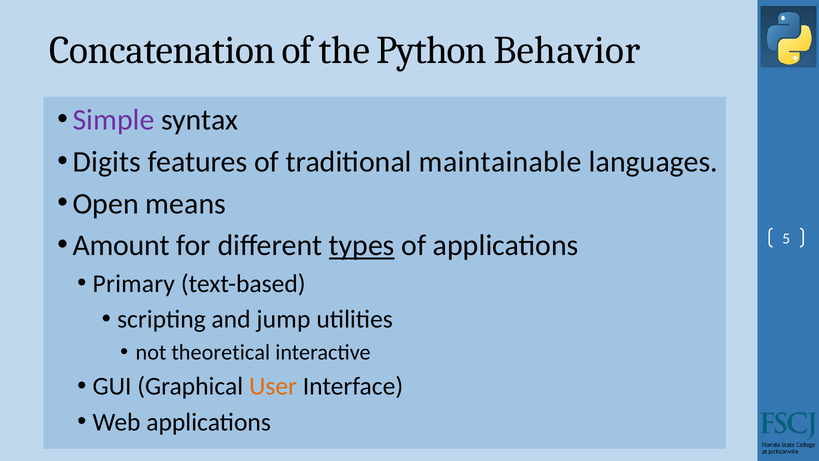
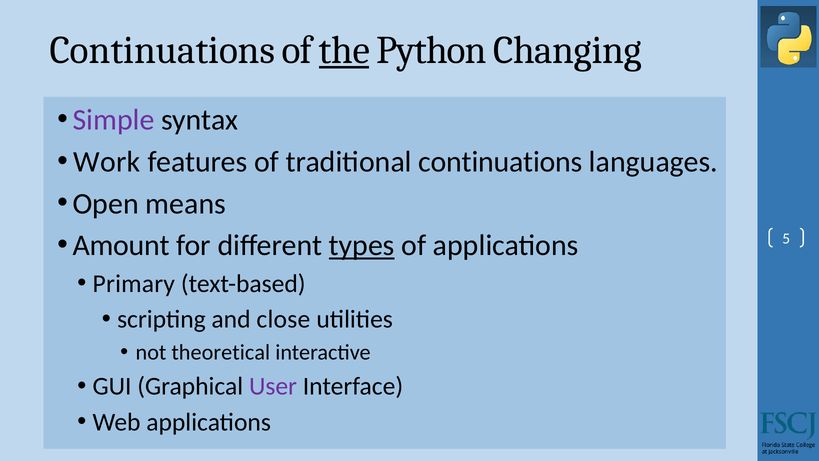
Concatenation at (163, 50): Concatenation -> Continuations
the underline: none -> present
Behavior: Behavior -> Changing
Digits: Digits -> Work
traditional maintainable: maintainable -> continuations
jump: jump -> close
User colour: orange -> purple
